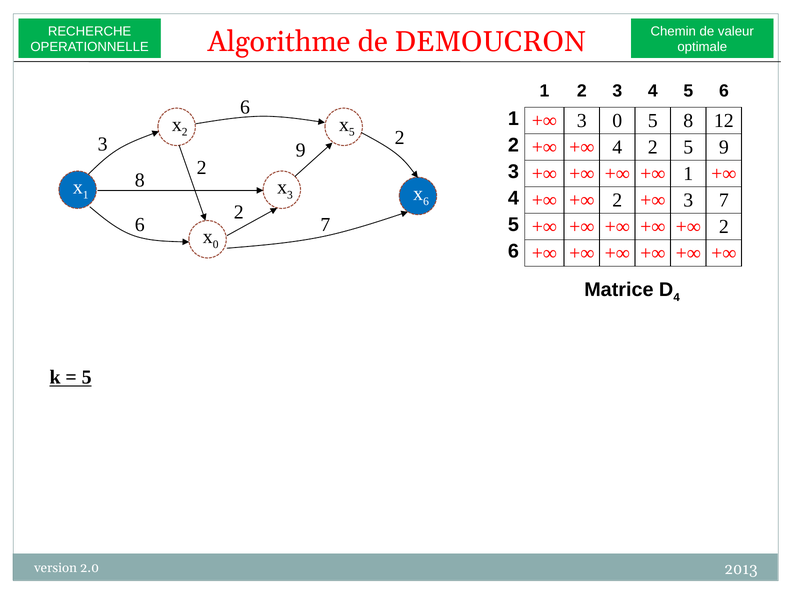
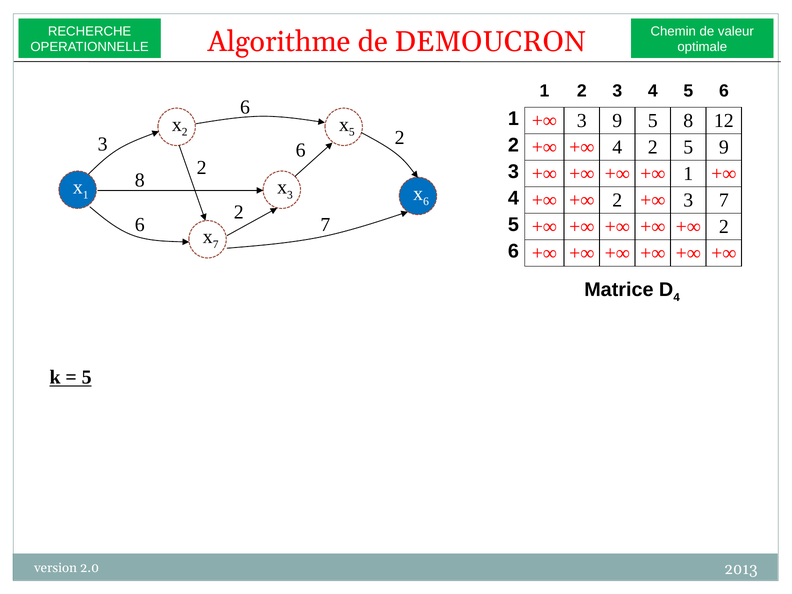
3 0: 0 -> 9
3 9: 9 -> 6
0 at (216, 245): 0 -> 7
